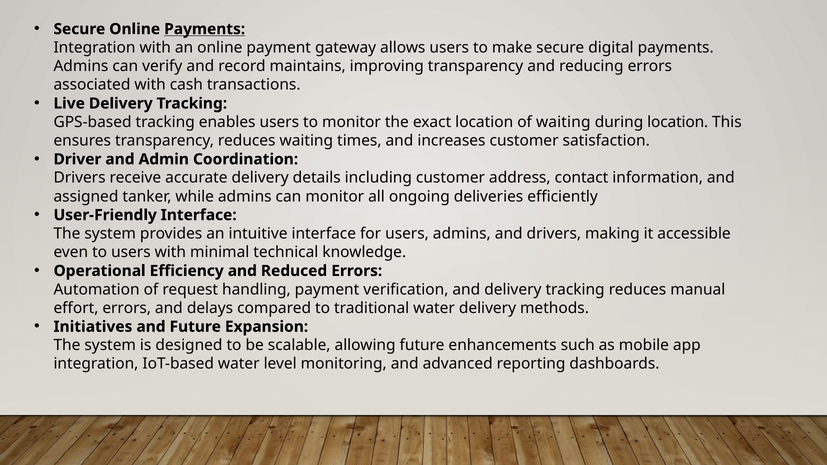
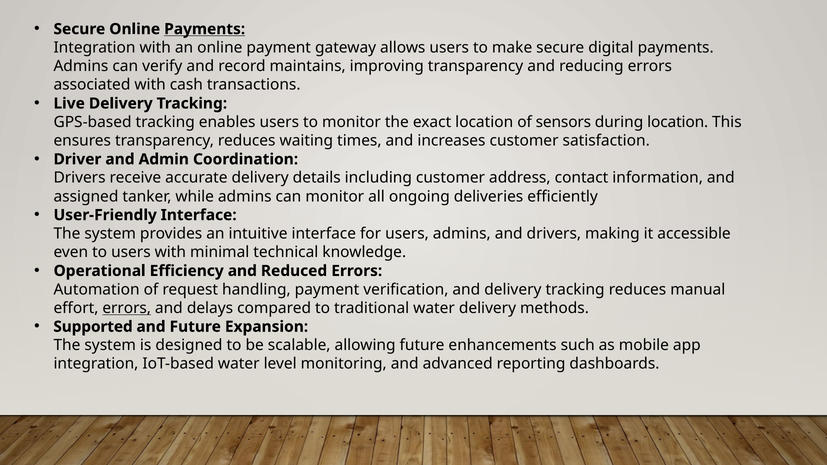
of waiting: waiting -> sensors
errors at (127, 308) underline: none -> present
Initiatives: Initiatives -> Supported
